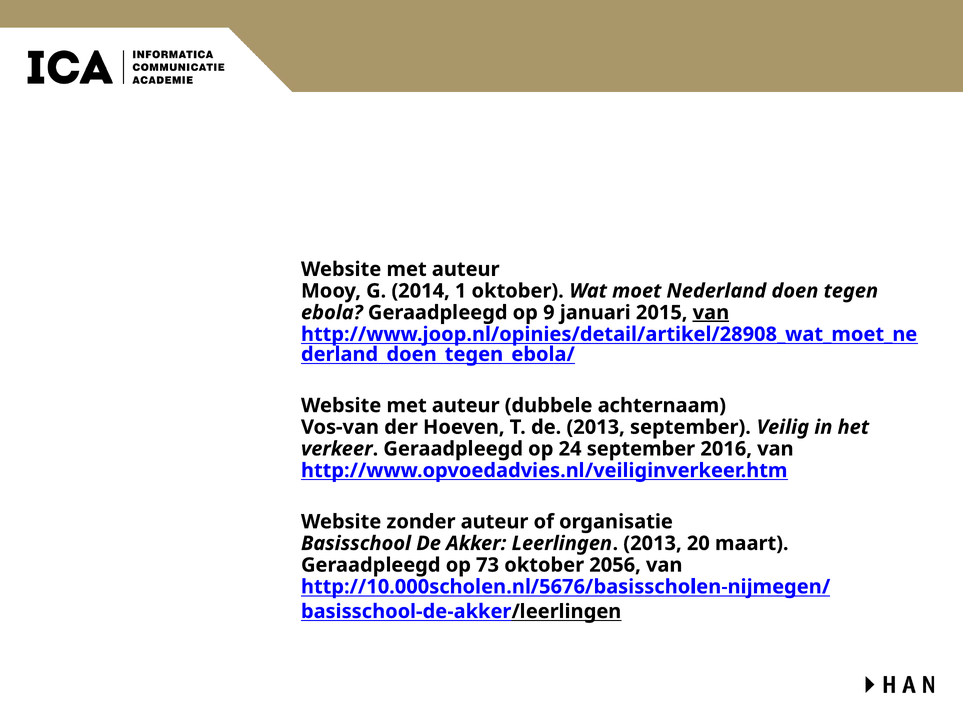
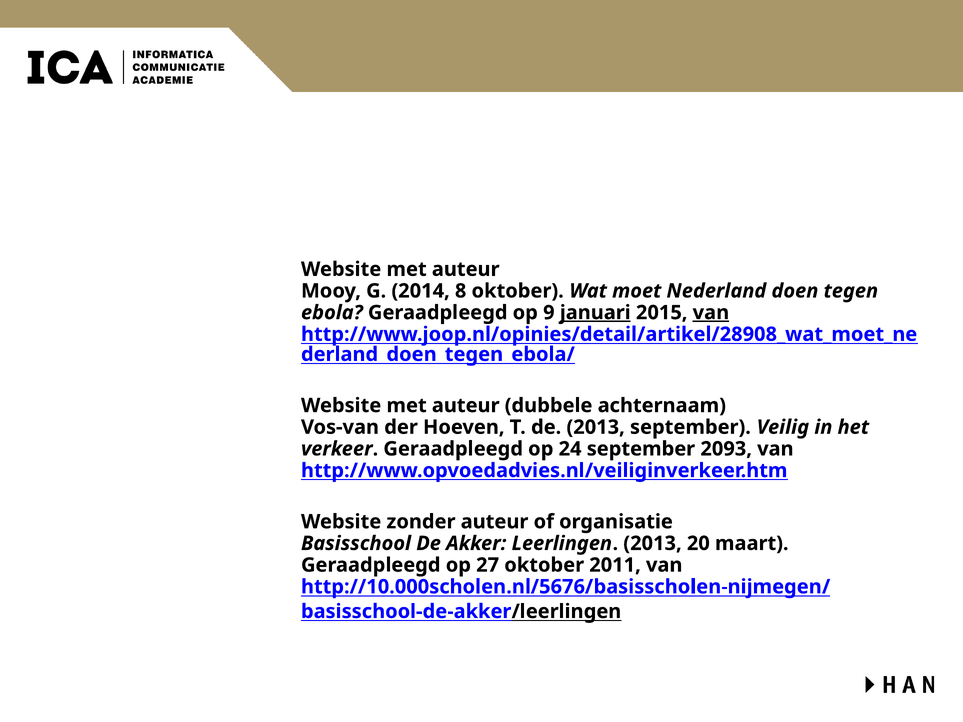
1: 1 -> 8
januari underline: none -> present
2016: 2016 -> 2093
73: 73 -> 27
2056: 2056 -> 2011
